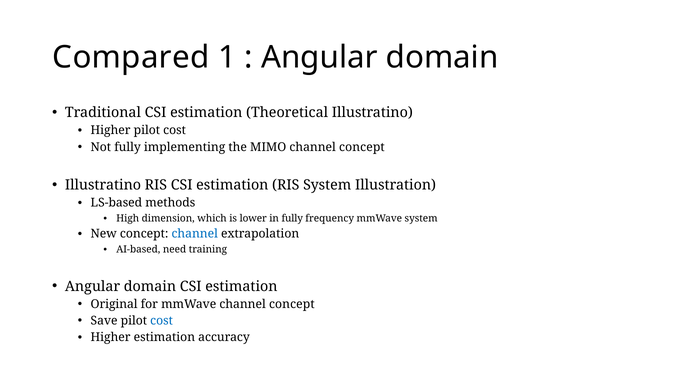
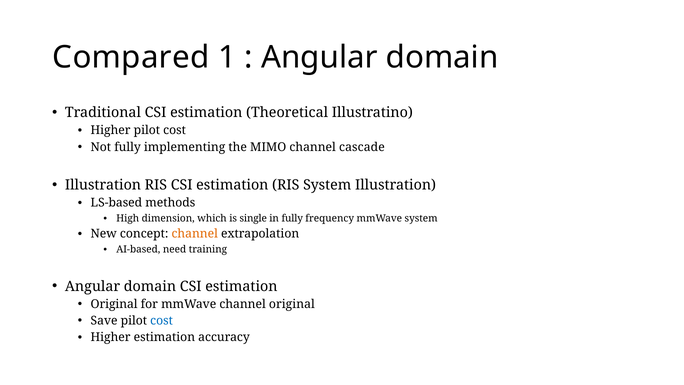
MIMO channel concept: concept -> cascade
Illustratino at (103, 185): Illustratino -> Illustration
lower: lower -> single
channel at (195, 234) colour: blue -> orange
mmWave channel concept: concept -> original
